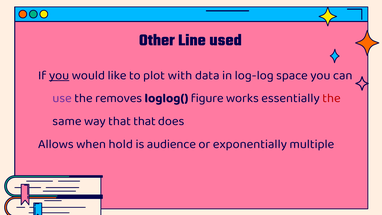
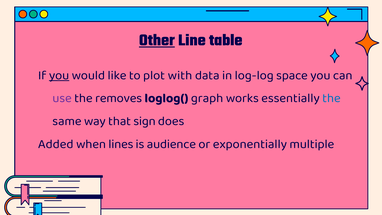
Other underline: none -> present
used: used -> table
figure: figure -> graph
the at (331, 98) colour: red -> blue
that that: that -> sign
Allows: Allows -> Added
hold: hold -> lines
